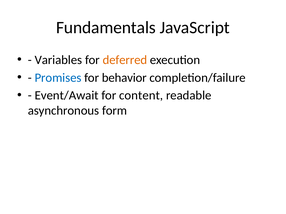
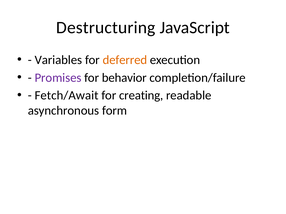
Fundamentals: Fundamentals -> Destructuring
Promises colour: blue -> purple
Event/Await: Event/Await -> Fetch/Await
content: content -> creating
